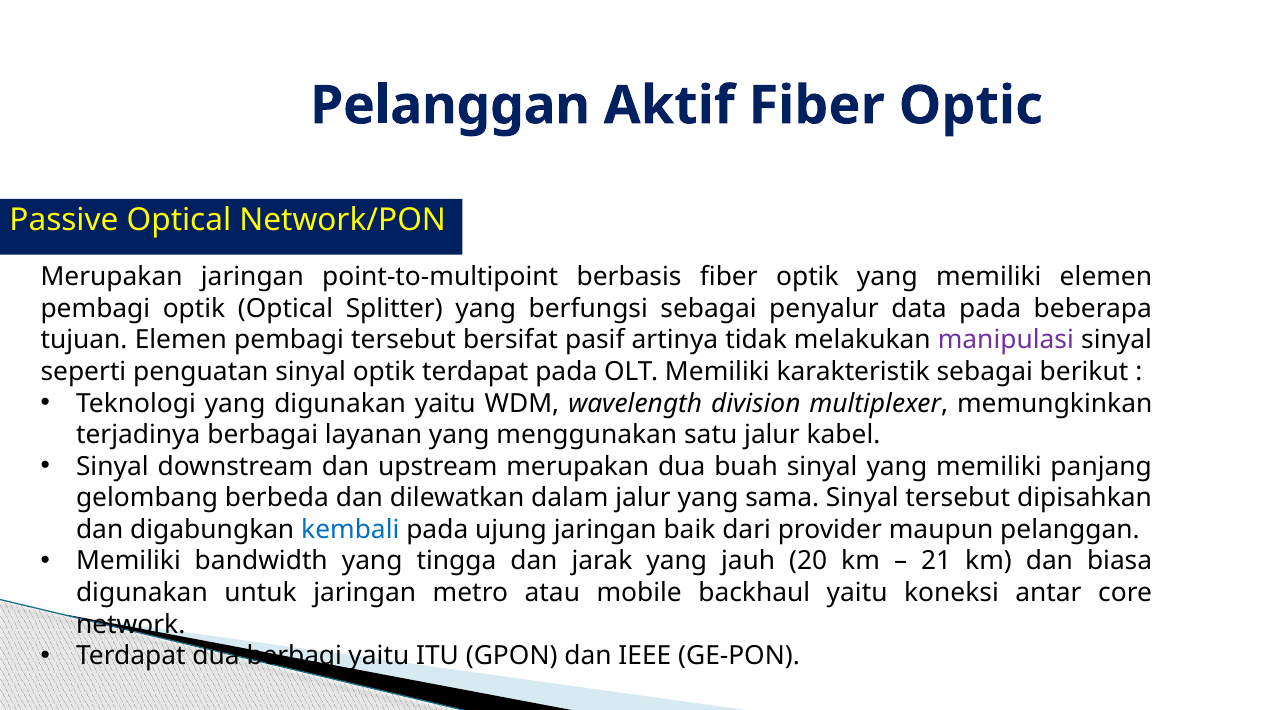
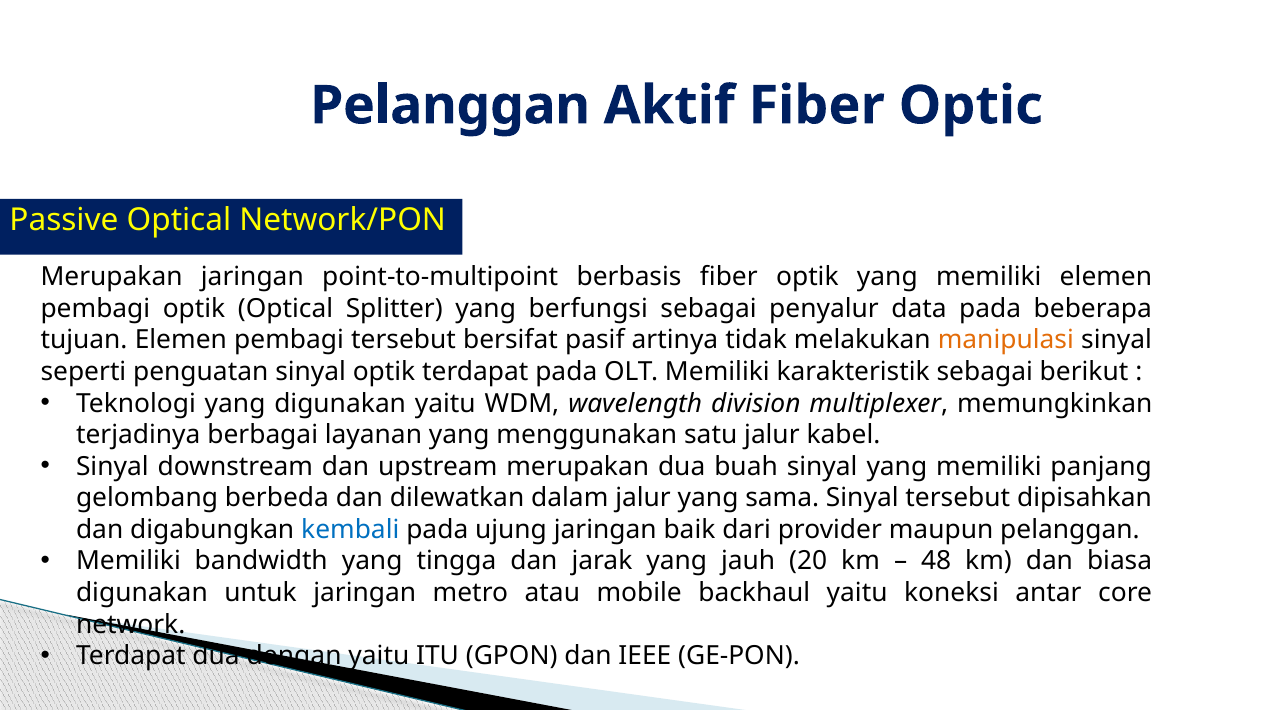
manipulasi colour: purple -> orange
21: 21 -> 48
berbagi: berbagi -> dengan
